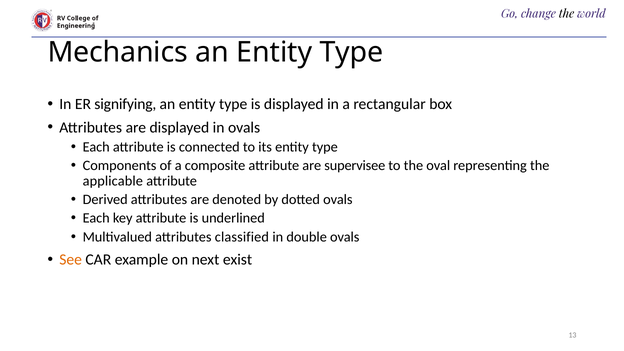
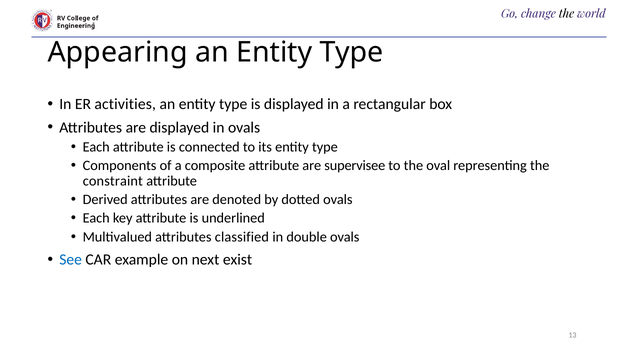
Mechanics: Mechanics -> Appearing
signifying: signifying -> activities
applicable: applicable -> constraint
See colour: orange -> blue
